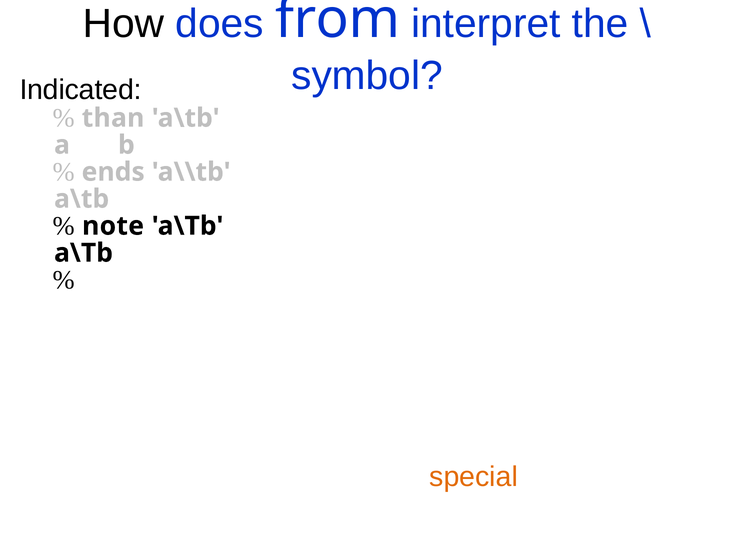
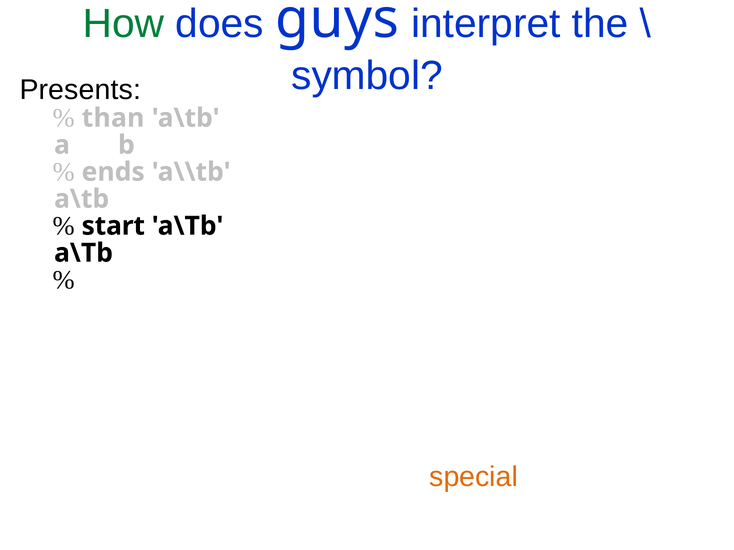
How colour: black -> green
does from: from -> guys
Indicated: Indicated -> Presents
note: note -> start
